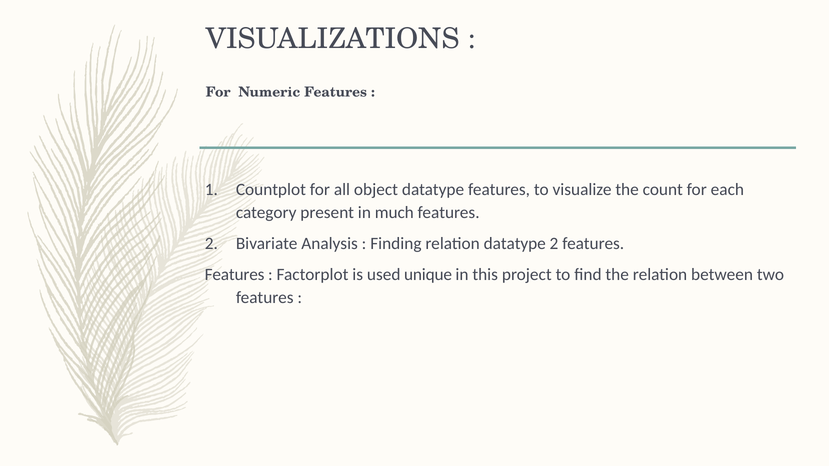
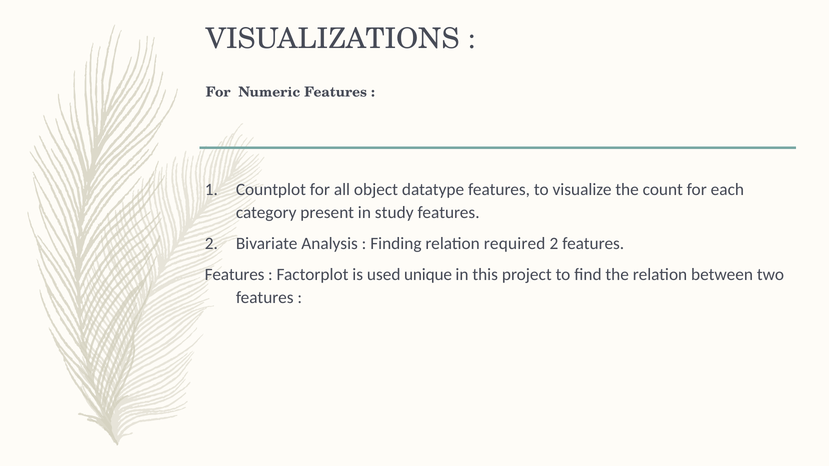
much: much -> study
relation datatype: datatype -> required
